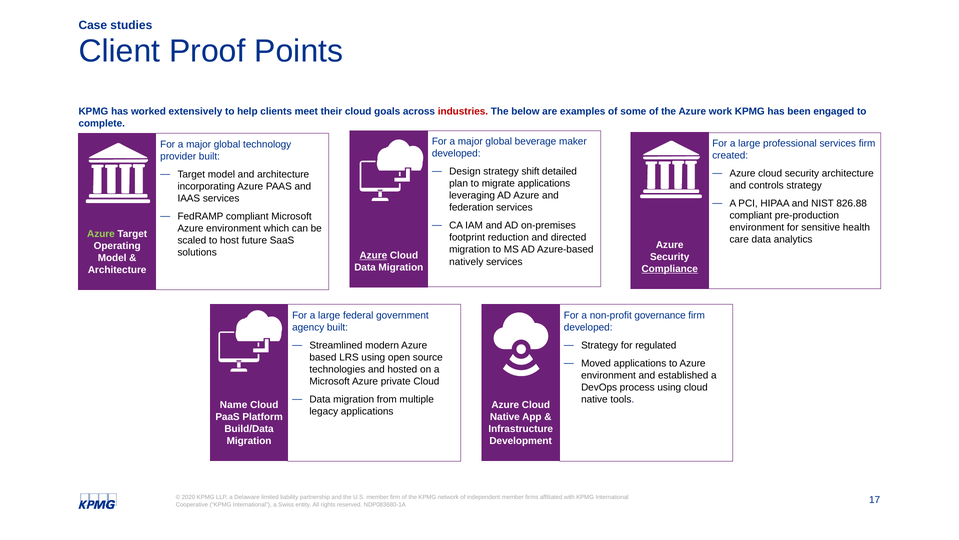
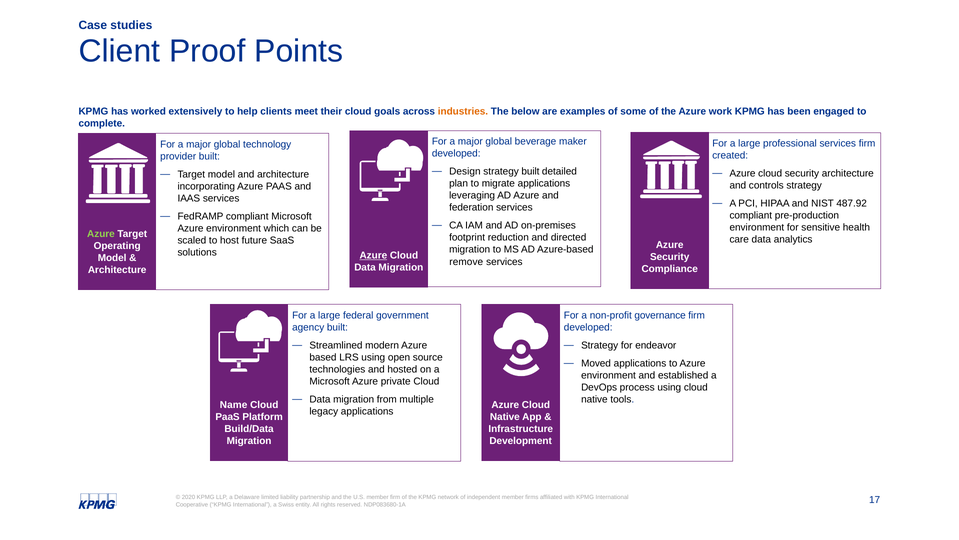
industries colour: red -> orange
strategy shift: shift -> built
826.88: 826.88 -> 487.92
natively: natively -> remove
Compliance underline: present -> none
regulated: regulated -> endeavor
